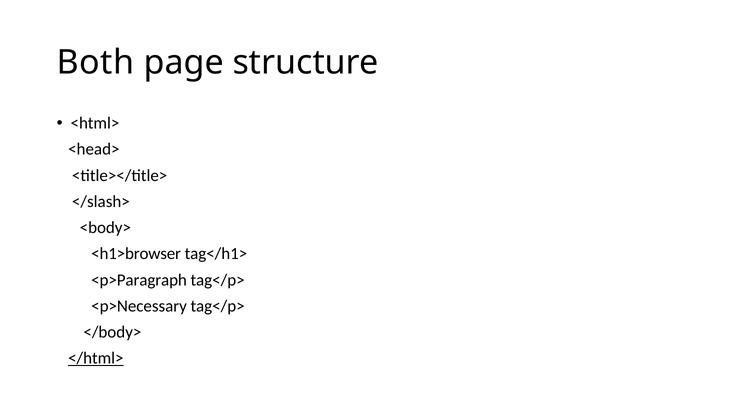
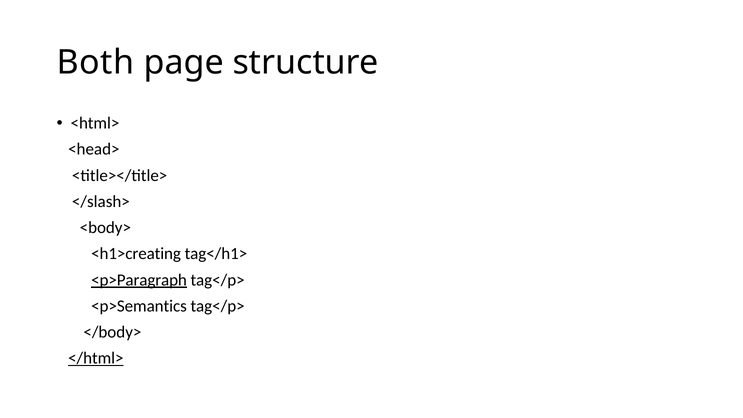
<h1>browser: <h1>browser -> <h1>creating
<p>Paragraph underline: none -> present
<p>Necessary: <p>Necessary -> <p>Semantics
